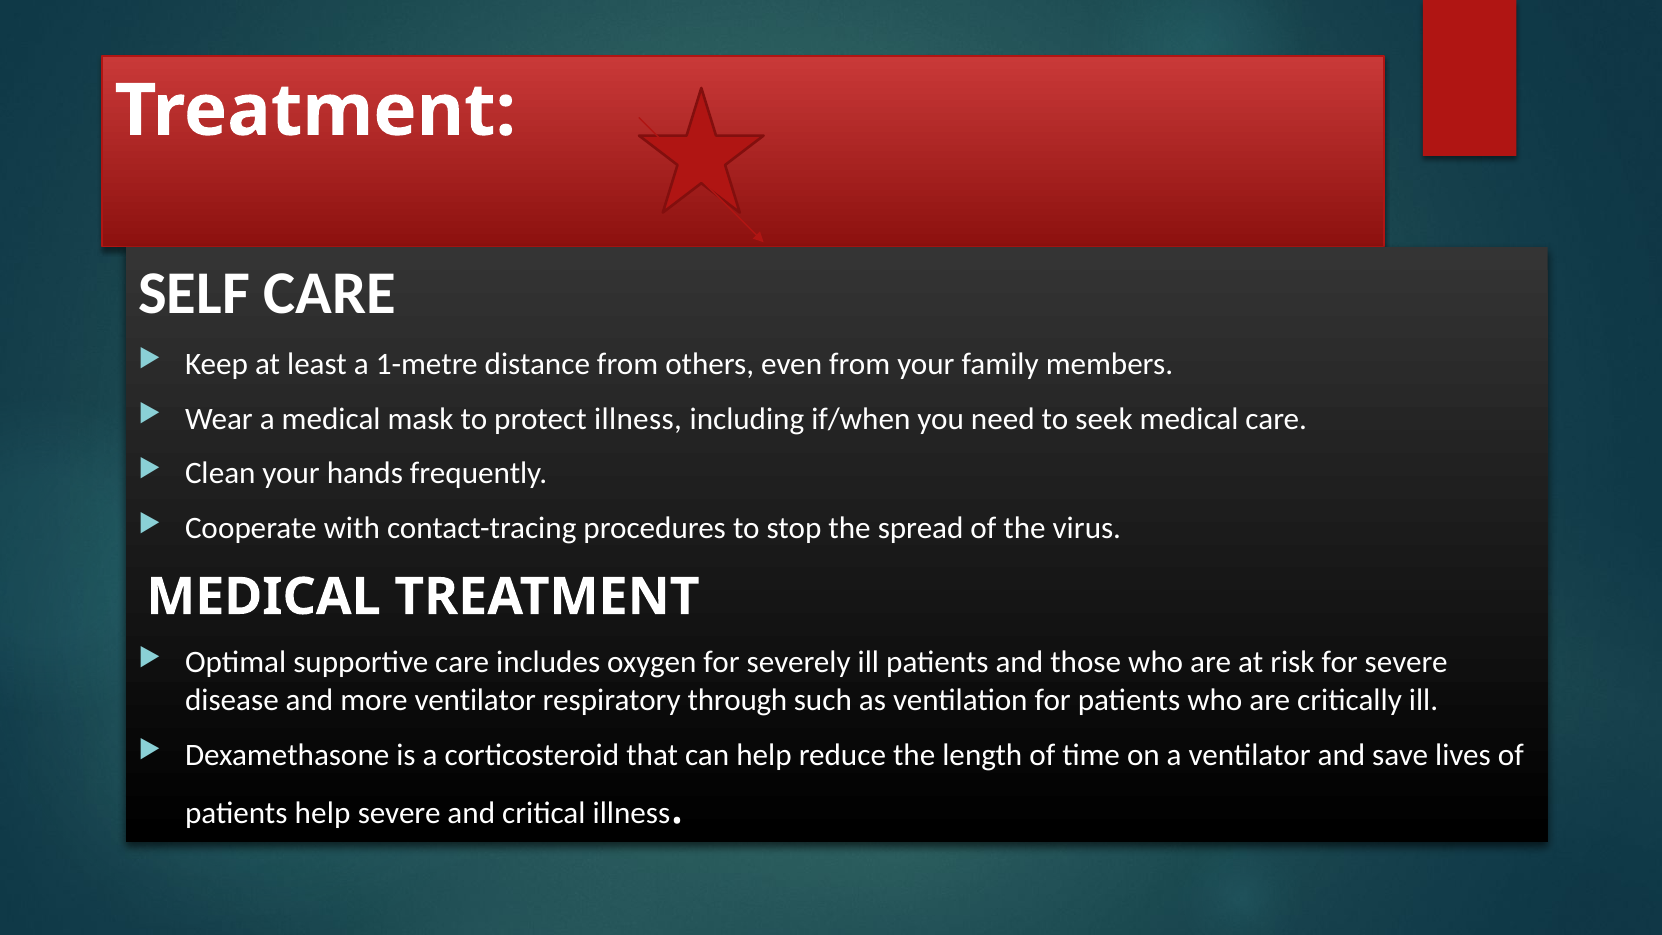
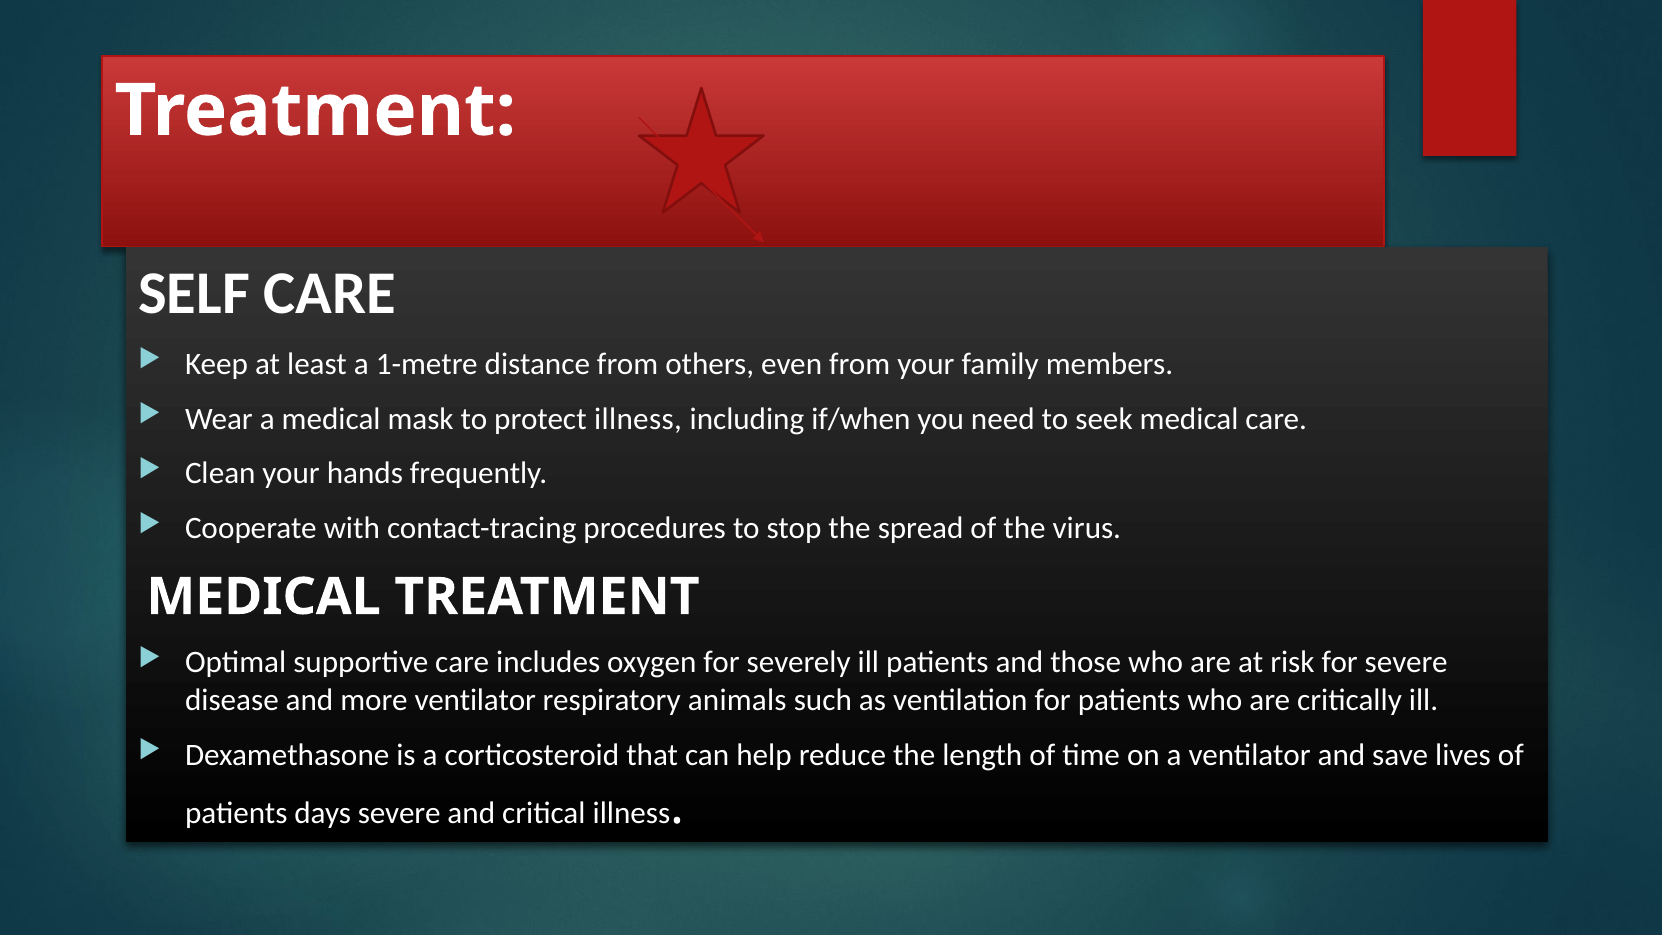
through: through -> animals
patients help: help -> days
